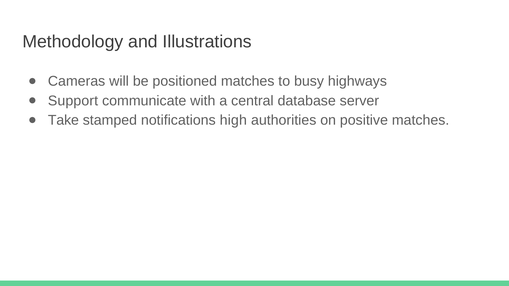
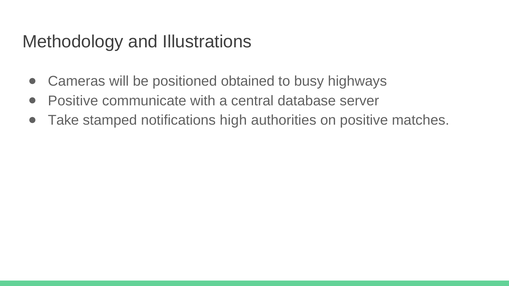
positioned matches: matches -> obtained
Support at (73, 101): Support -> Positive
